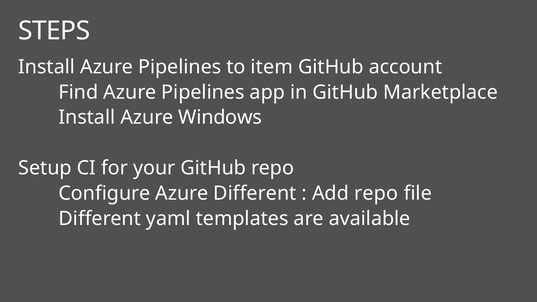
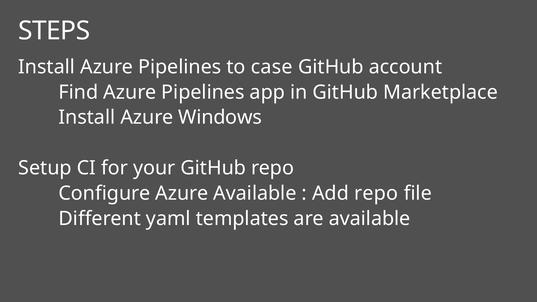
item: item -> case
Azure Different: Different -> Available
